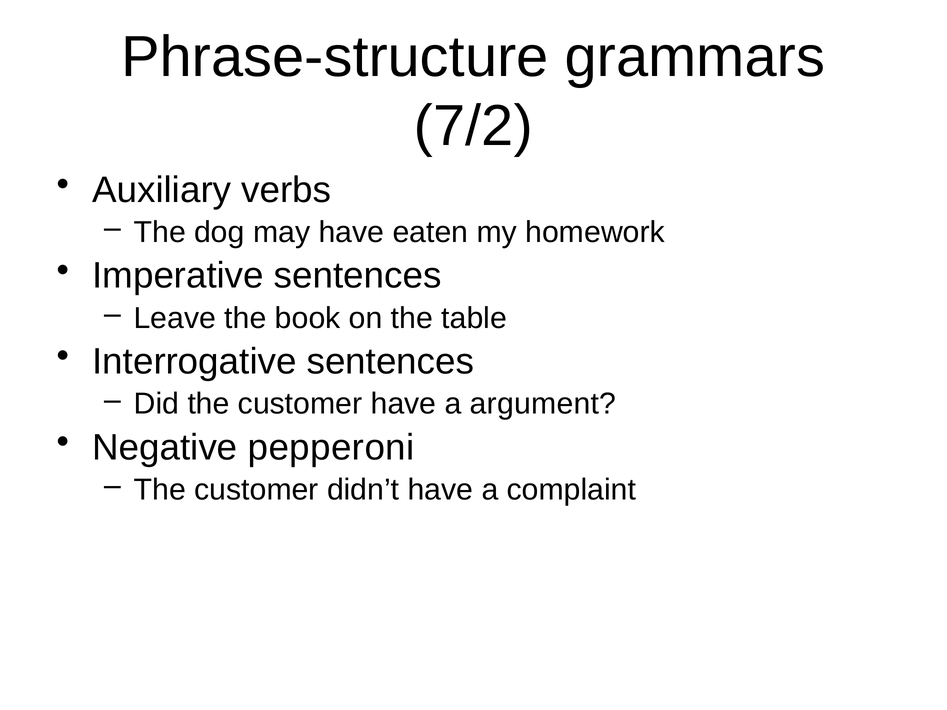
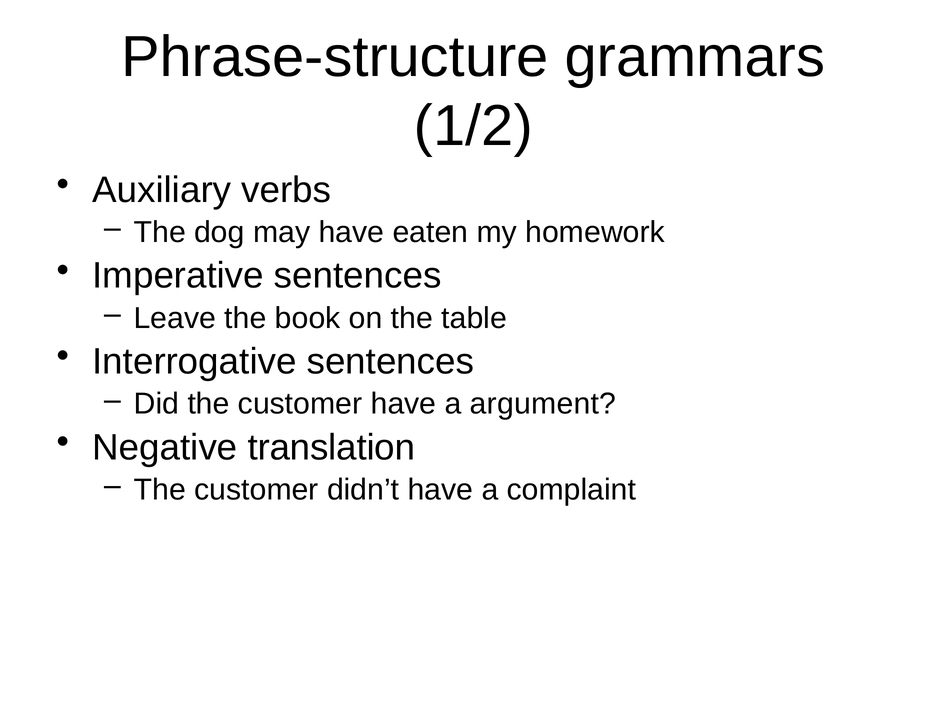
7/2: 7/2 -> 1/2
pepperoni: pepperoni -> translation
